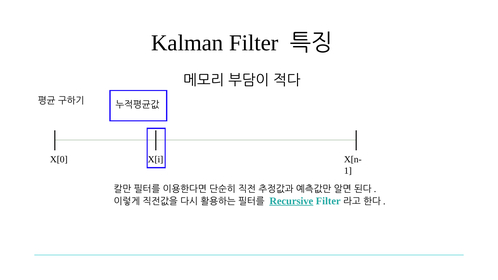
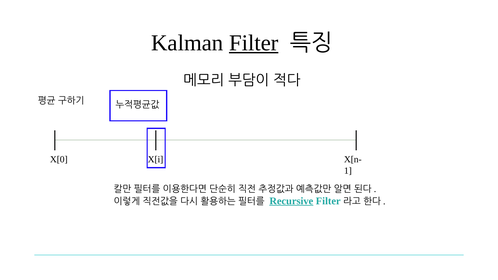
Filter underline: none -> present
